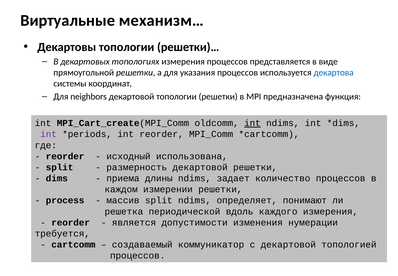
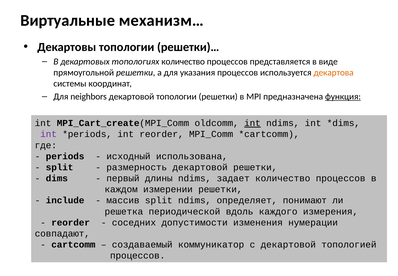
топологиях измерения: измерения -> количество
декартова colour: blue -> orange
функция underline: none -> present
reorder at (65, 156): reorder -> periods
приема: приема -> первый
process: process -> include
является: является -> соседних
требуется: требуется -> совпадают
